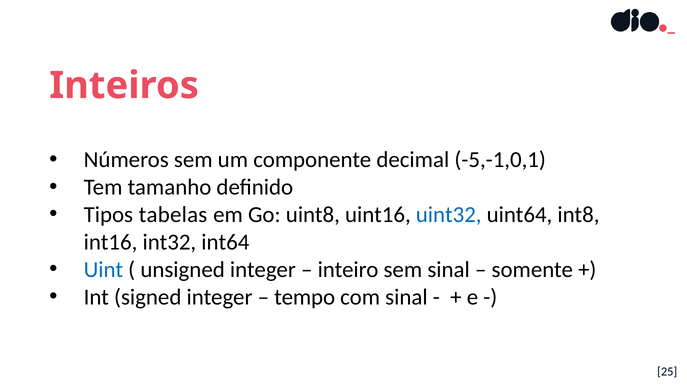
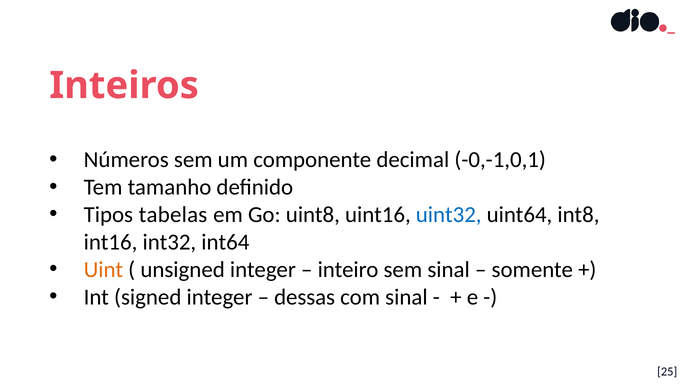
-5,-1,0,1: -5,-1,0,1 -> -0,-1,0,1
Uint colour: blue -> orange
tempo: tempo -> dessas
